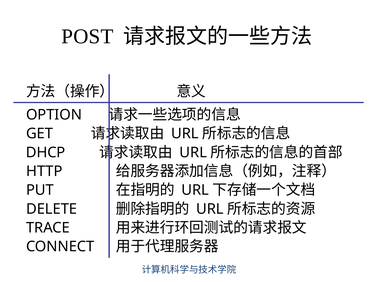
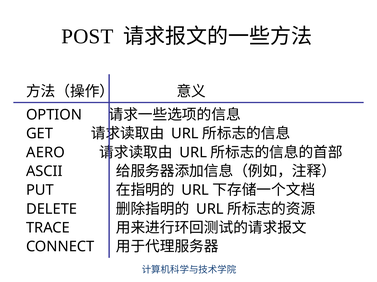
DHCP: DHCP -> AERO
HTTP: HTTP -> ASCII
